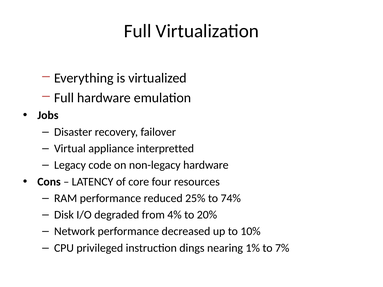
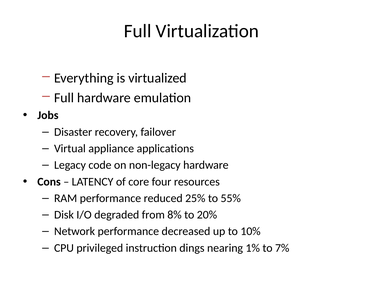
interpretted: interpretted -> applications
74%: 74% -> 55%
4%: 4% -> 8%
